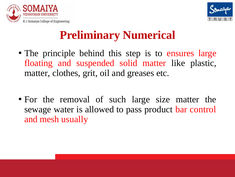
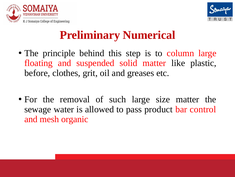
ensures: ensures -> column
matter at (37, 73): matter -> before
usually: usually -> organic
